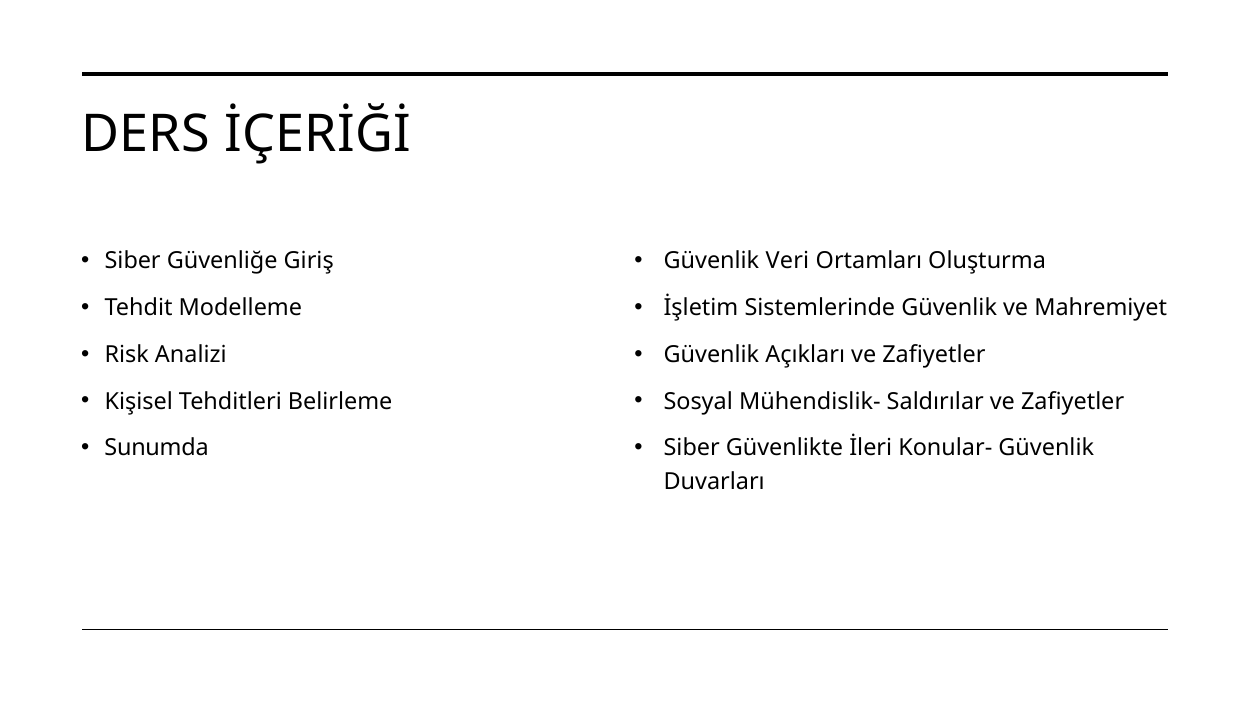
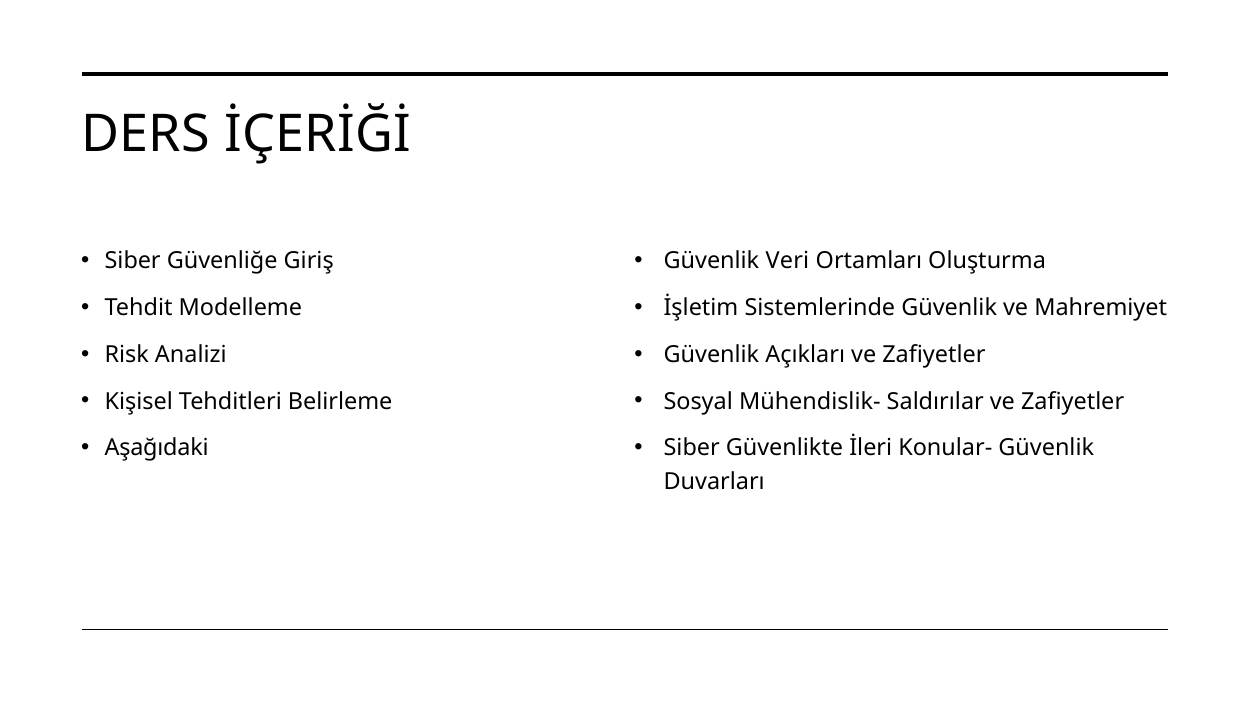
Sunumda: Sunumda -> Aşağıdaki
